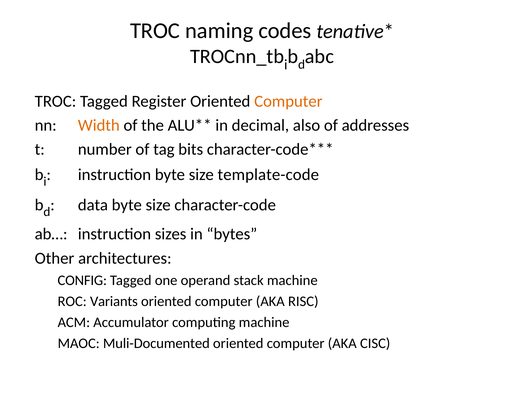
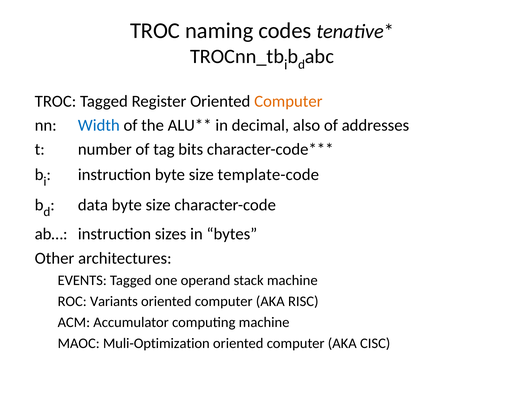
Width colour: orange -> blue
CONFIG: CONFIG -> EVENTS
Muli-Documented: Muli-Documented -> Muli-Optimization
